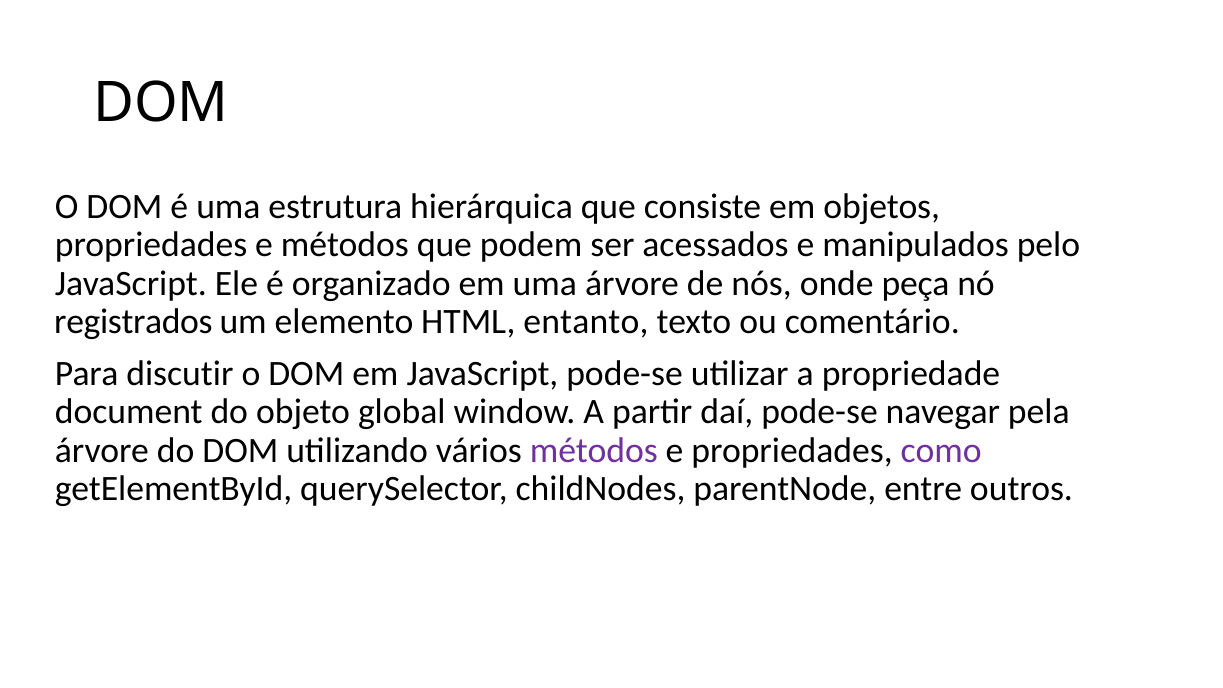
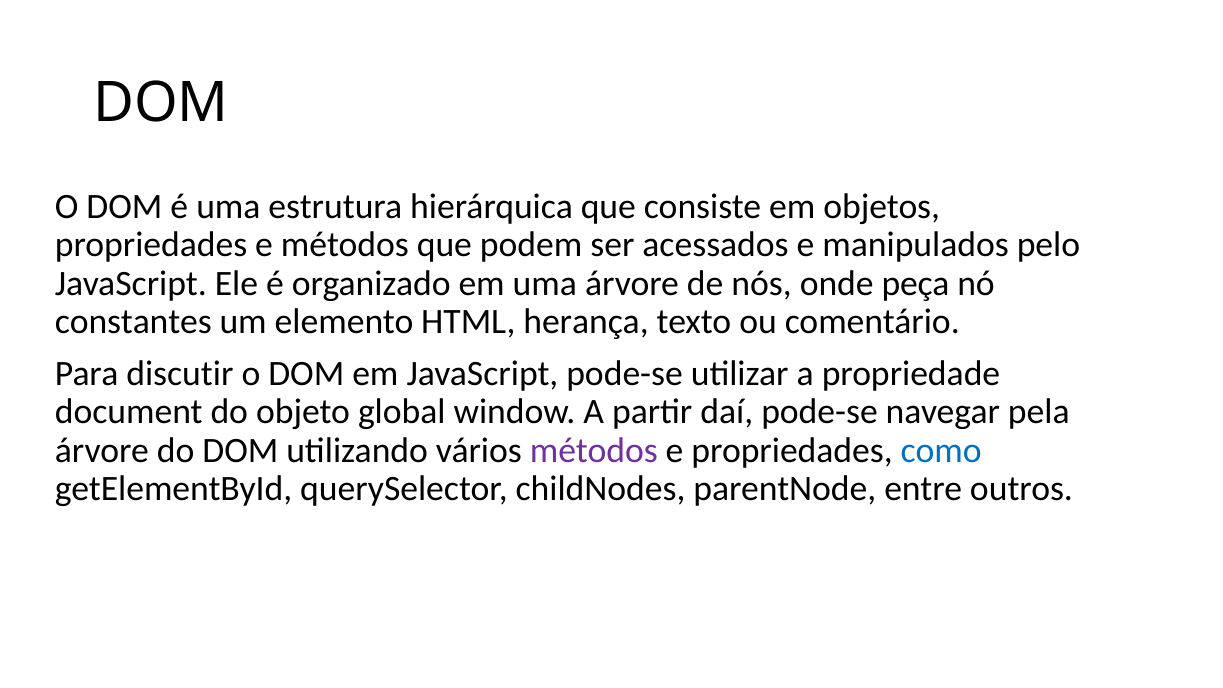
registrados: registrados -> constantes
entanto: entanto -> herança
como colour: purple -> blue
